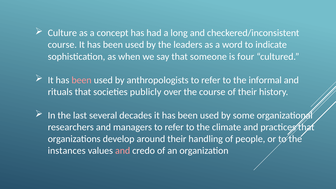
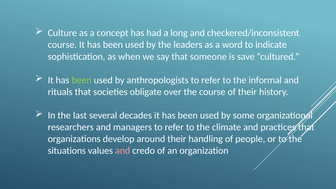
four: four -> save
been at (82, 80) colour: pink -> light green
publicly: publicly -> obligate
instances: instances -> situations
